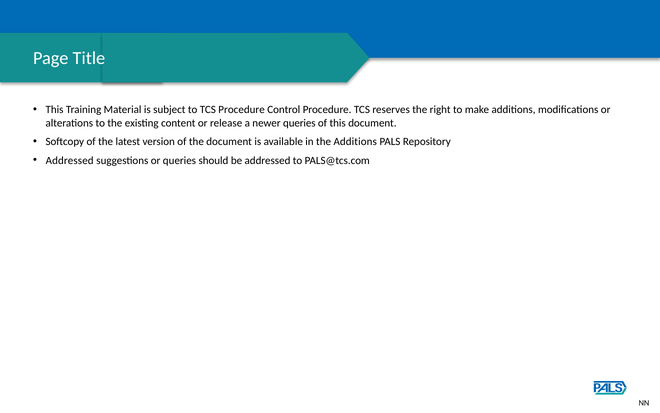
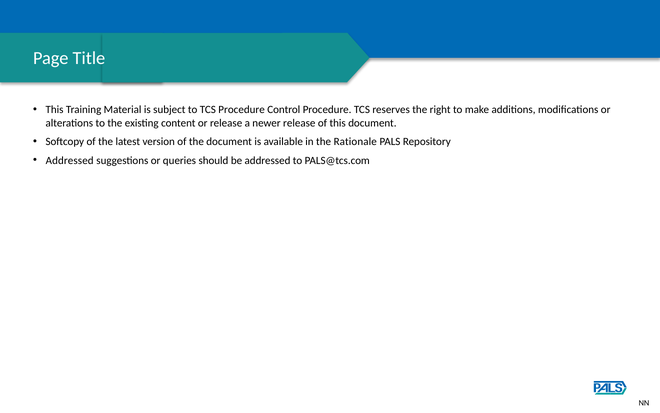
newer queries: queries -> release
the Additions: Additions -> Rationale
